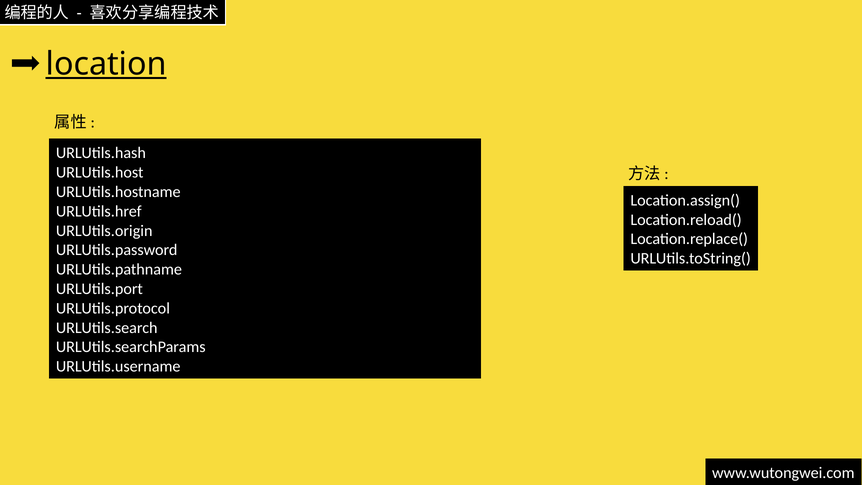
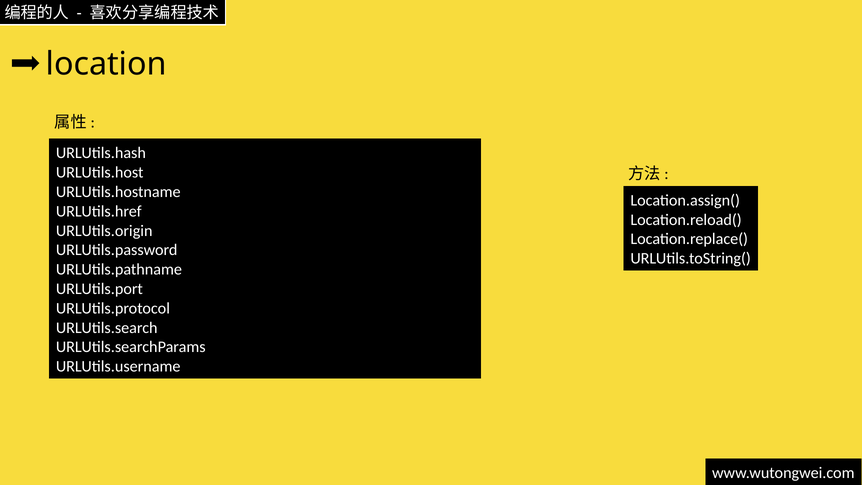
location underline: present -> none
